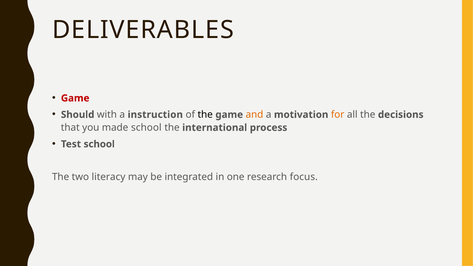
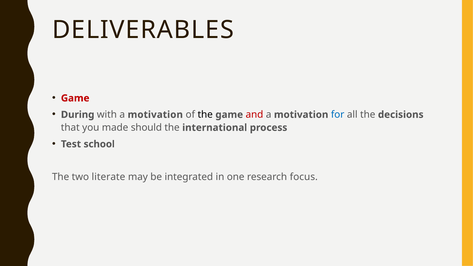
Should: Should -> During
with a instruction: instruction -> motivation
and colour: orange -> red
for colour: orange -> blue
made school: school -> should
literacy: literacy -> literate
